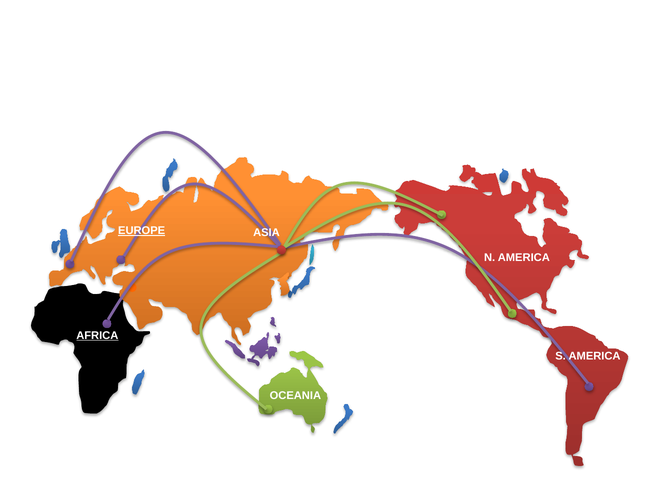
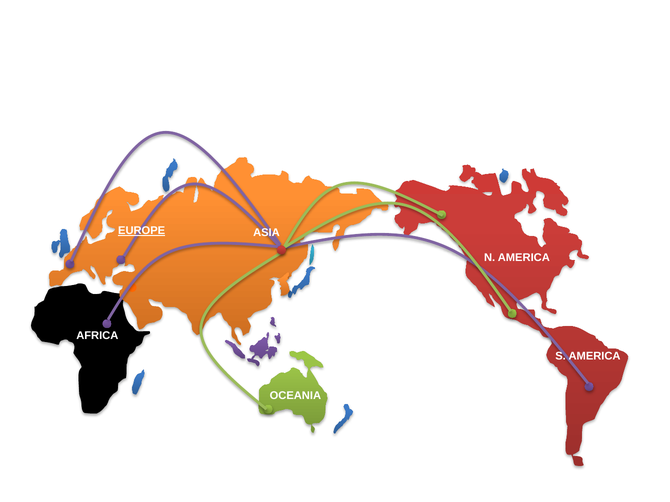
AFRICA underline: present -> none
